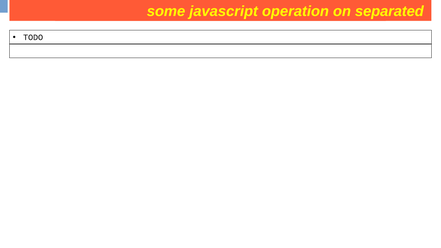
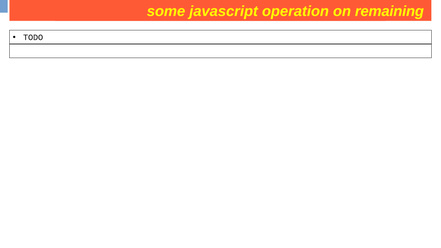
separated: separated -> remaining
